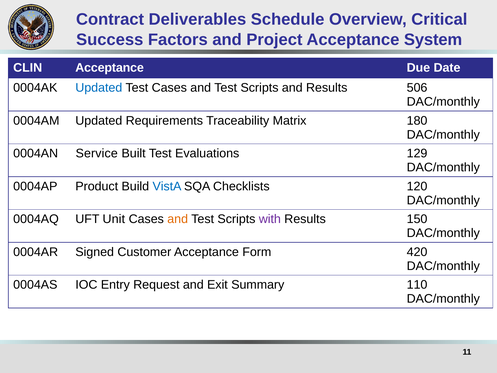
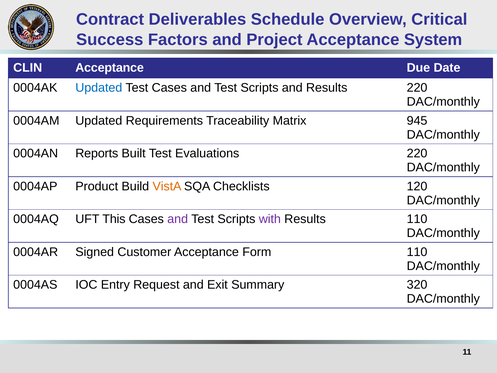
Results 506: 506 -> 220
180: 180 -> 945
Service: Service -> Reports
Evaluations 129: 129 -> 220
VistA colour: blue -> orange
Unit: Unit -> This
and at (178, 219) colour: orange -> purple
Results 150: 150 -> 110
Form 420: 420 -> 110
110: 110 -> 320
